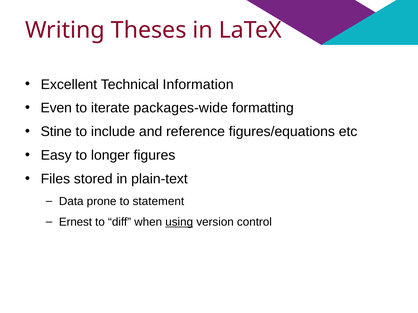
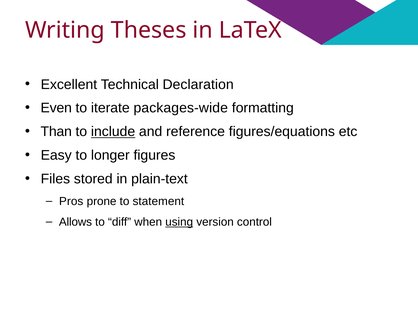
Information: Information -> Declaration
Stine: Stine -> Than
include underline: none -> present
Data: Data -> Pros
Ernest: Ernest -> Allows
